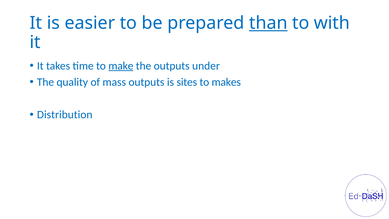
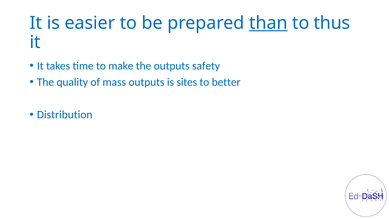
with: with -> thus
make underline: present -> none
under: under -> safety
makes: makes -> better
